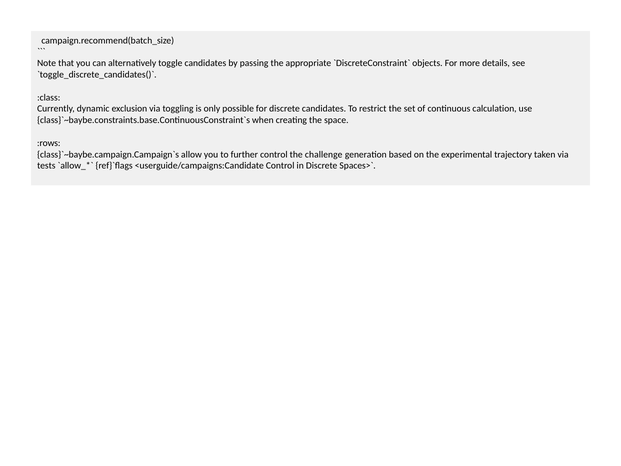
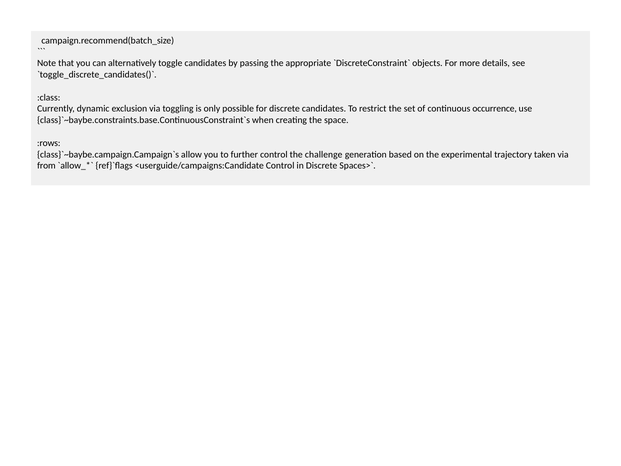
calculation: calculation -> occurrence
tests: tests -> from
